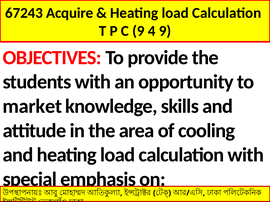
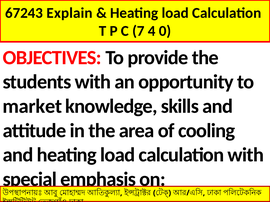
Acquire: Acquire -> Explain
C 9: 9 -> 7
4 9: 9 -> 0
